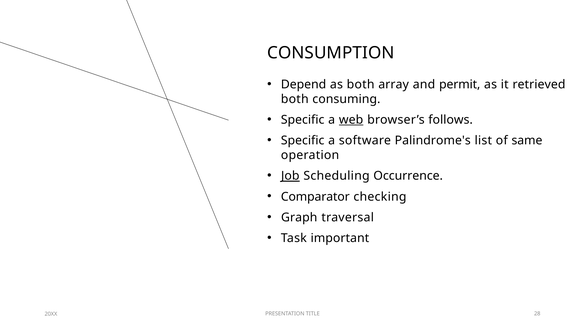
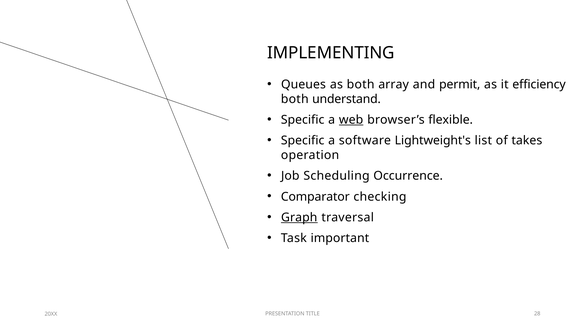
CONSUMPTION: CONSUMPTION -> IMPLEMENTING
Depend: Depend -> Queues
retrieved: retrieved -> efficiency
consuming: consuming -> understand
follows: follows -> flexible
Palindrome's: Palindrome's -> Lightweight's
same: same -> takes
Job underline: present -> none
Graph underline: none -> present
